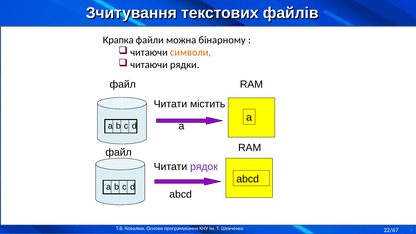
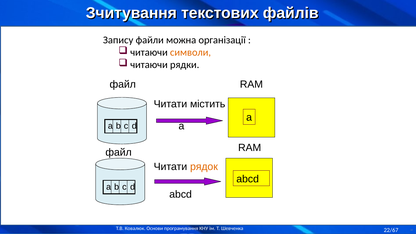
Крапка: Крапка -> Запису
бінарному: бінарному -> організації
рядок colour: purple -> orange
